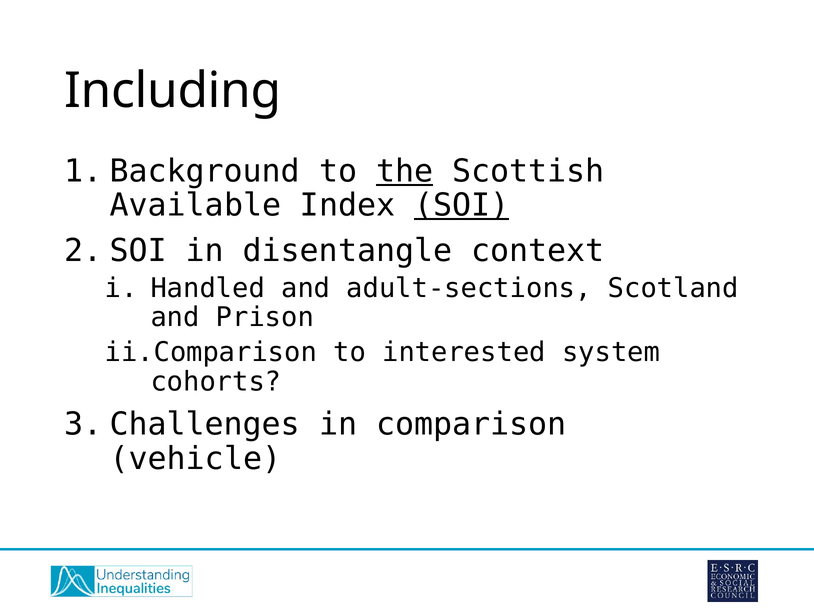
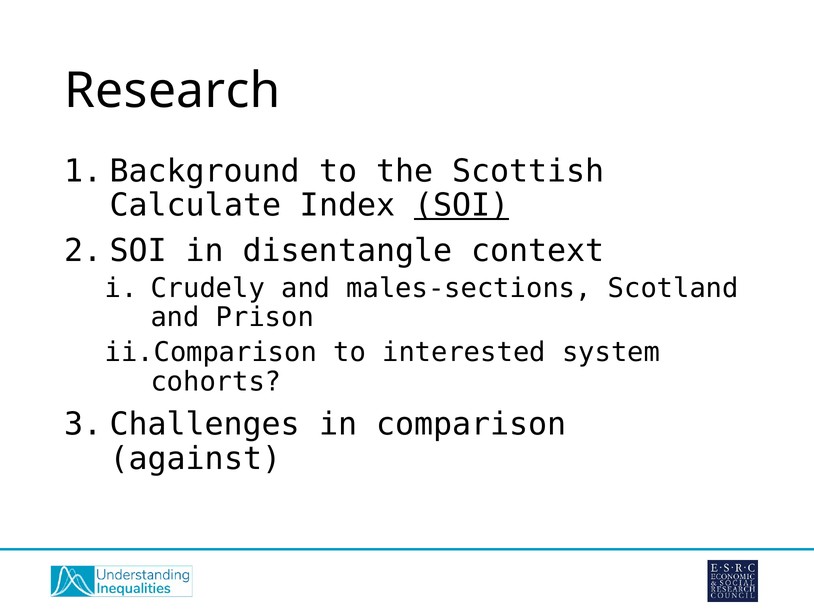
Including: Including -> Research
the underline: present -> none
Available: Available -> Calculate
Handled: Handled -> Crudely
adult-sections: adult-sections -> males-sections
vehicle: vehicle -> against
